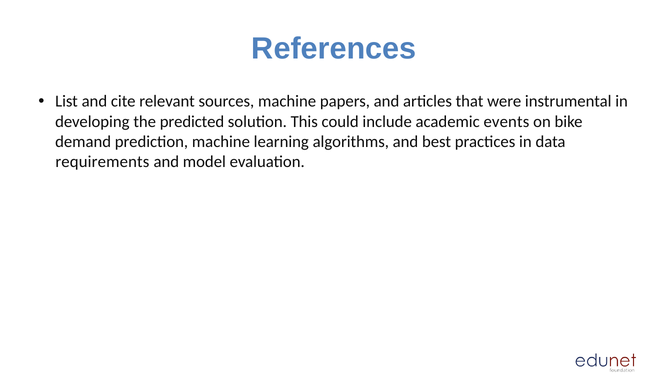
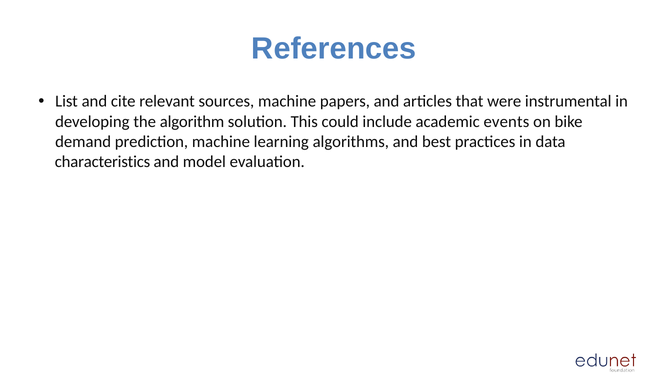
predicted: predicted -> algorithm
requirements: requirements -> characteristics
